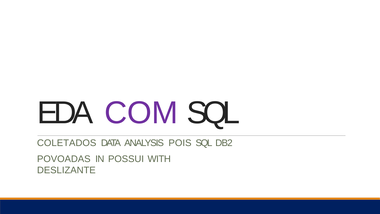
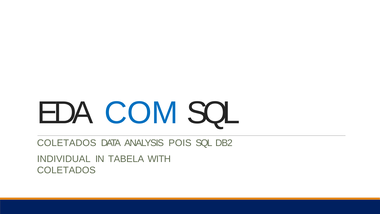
COM colour: purple -> blue
POVOADAS: POVOADAS -> INDIVIDUAL
POSSUI: POSSUI -> TABELA
DESLIZANTE at (66, 170): DESLIZANTE -> COLETADOS
